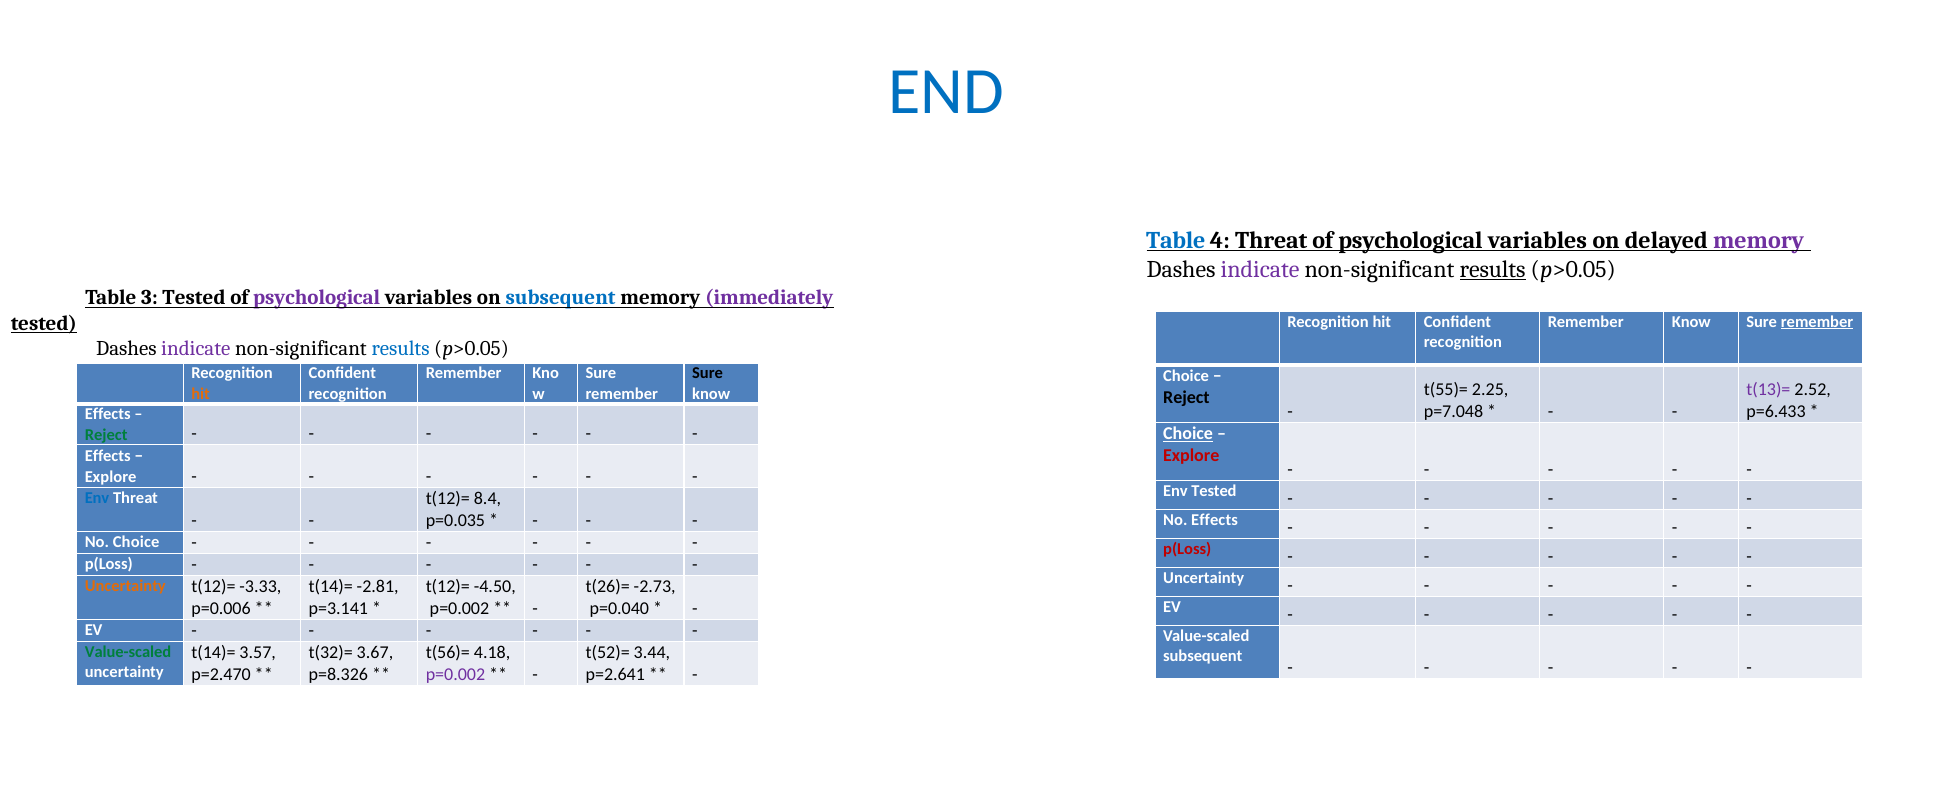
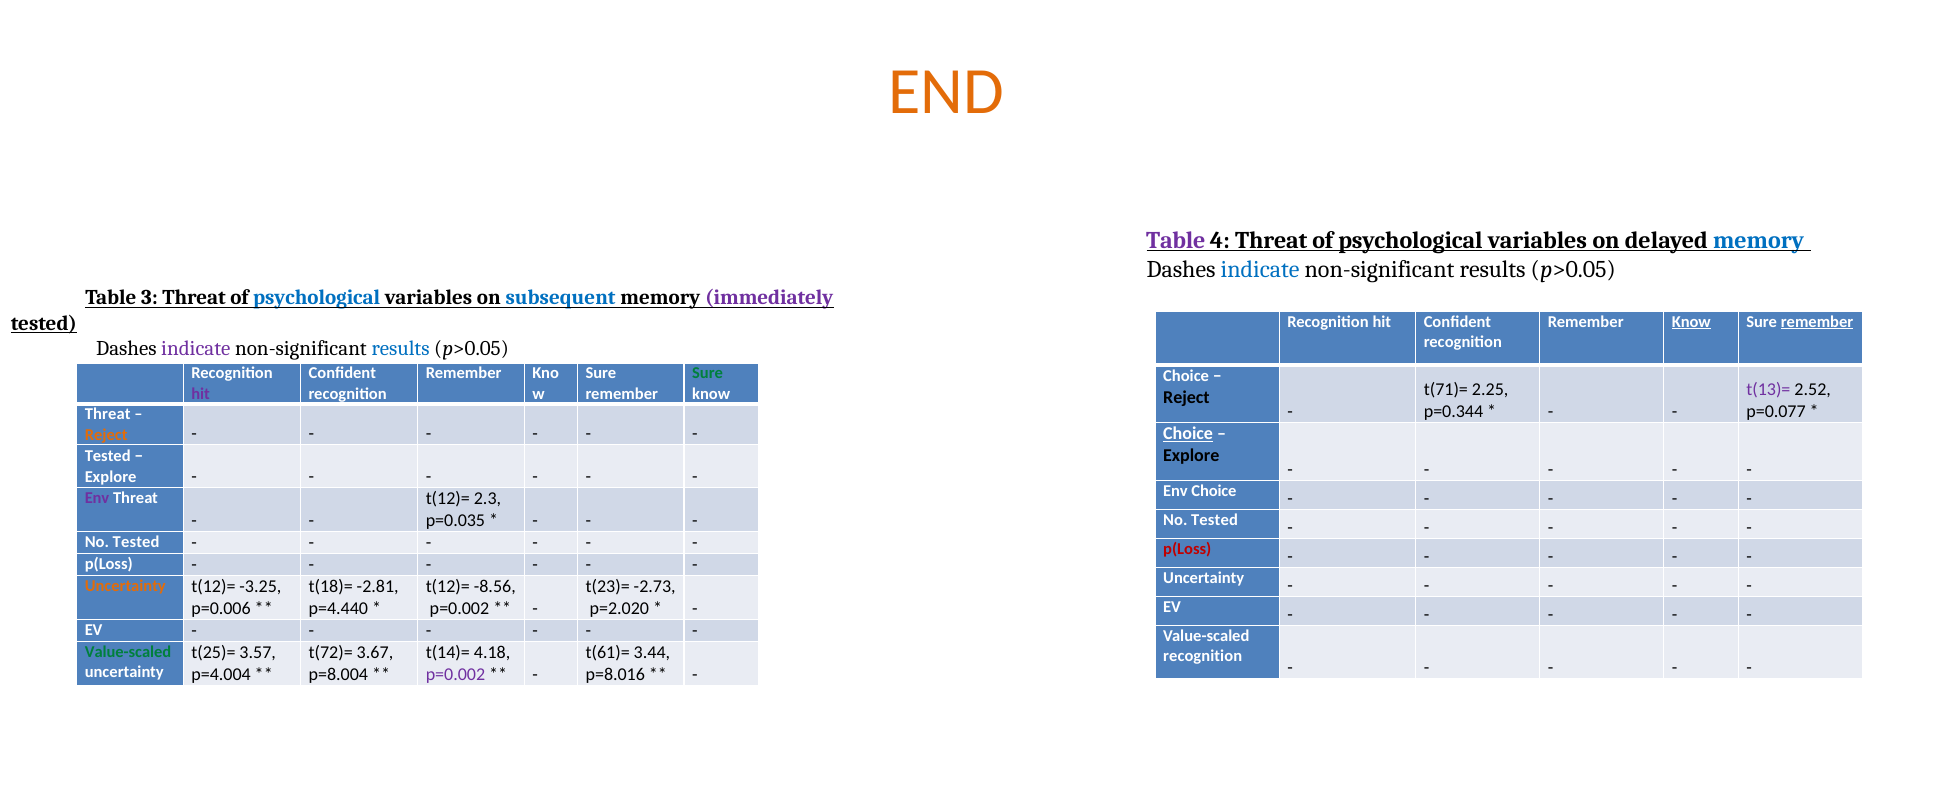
END colour: blue -> orange
Table at (1176, 240) colour: blue -> purple
memory at (1759, 240) colour: purple -> blue
indicate at (1260, 269) colour: purple -> blue
results at (1493, 269) underline: present -> none
3 Tested: Tested -> Threat
psychological at (317, 298) colour: purple -> blue
Know at (1691, 322) underline: none -> present
Sure at (708, 373) colour: black -> green
t(55)=: t(55)= -> t(71)=
hit at (201, 394) colour: orange -> purple
p=7.048: p=7.048 -> p=0.344
p=6.433: p=6.433 -> p=0.077
Effects at (108, 414): Effects -> Threat
Reject at (106, 435) colour: green -> orange
Explore at (1191, 456) colour: red -> black
Effects at (108, 456): Effects -> Tested
Env Tested: Tested -> Choice
Env at (97, 498) colour: blue -> purple
8.4: 8.4 -> 2.3
Effects at (1215, 520): Effects -> Tested
Choice at (136, 542): Choice -> Tested
-3.33: -3.33 -> -3.25
t(14)= at (331, 586): t(14)= -> t(18)=
-4.50: -4.50 -> -8.56
t(26)=: t(26)= -> t(23)=
p=3.141: p=3.141 -> p=4.440
p=0.040: p=0.040 -> p=2.020
t(14)= at (213, 652): t(14)= -> t(25)=
t(32)=: t(32)= -> t(72)=
t(56)=: t(56)= -> t(14)=
t(52)=: t(52)= -> t(61)=
subsequent at (1203, 656): subsequent -> recognition
p=2.470: p=2.470 -> p=4.004
p=8.326: p=8.326 -> p=8.004
p=2.641: p=2.641 -> p=8.016
